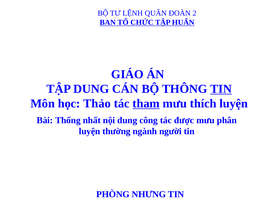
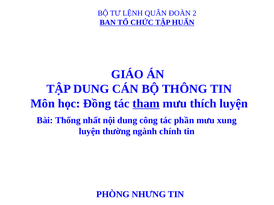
TIN at (221, 89) underline: present -> none
Thảo: Thảo -> Đồng
được: được -> phần
phân: phân -> xung
người: người -> chính
